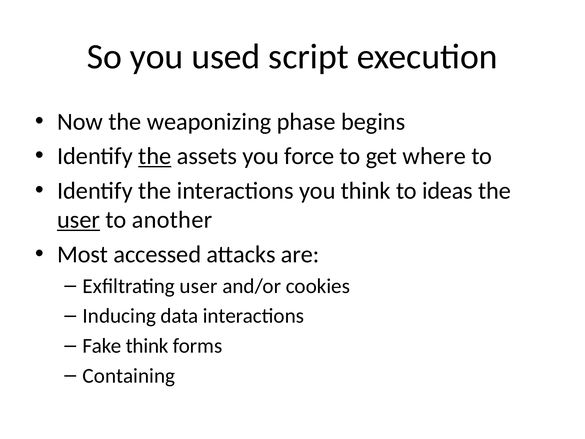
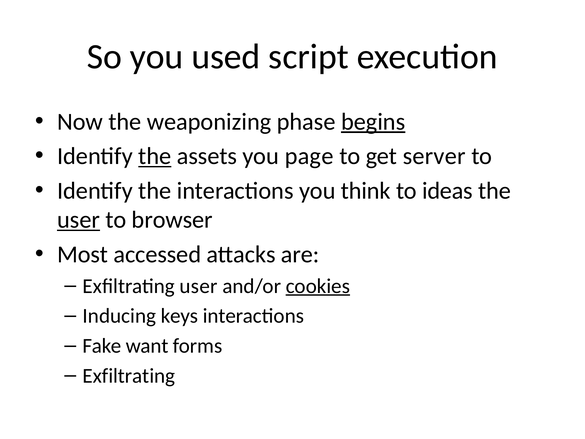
begins underline: none -> present
force: force -> page
where: where -> server
another: another -> browser
cookies underline: none -> present
data: data -> keys
Fake think: think -> want
Containing at (129, 376): Containing -> Exfiltrating
